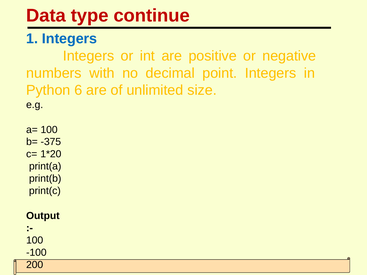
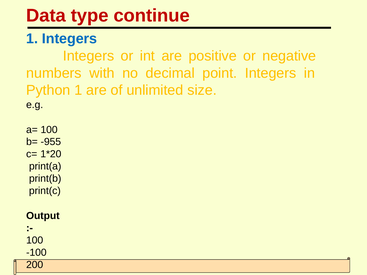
Python 6: 6 -> 1
-375: -375 -> -955
